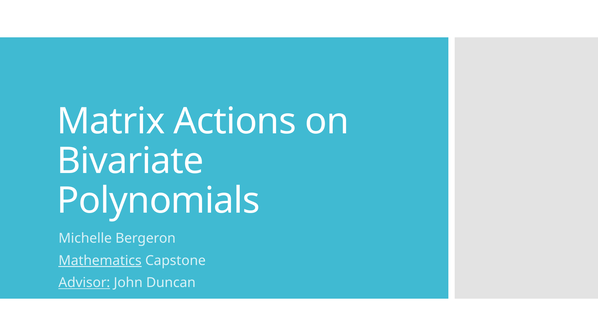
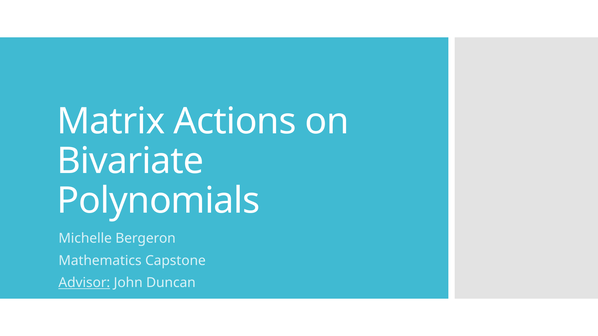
Mathematics underline: present -> none
